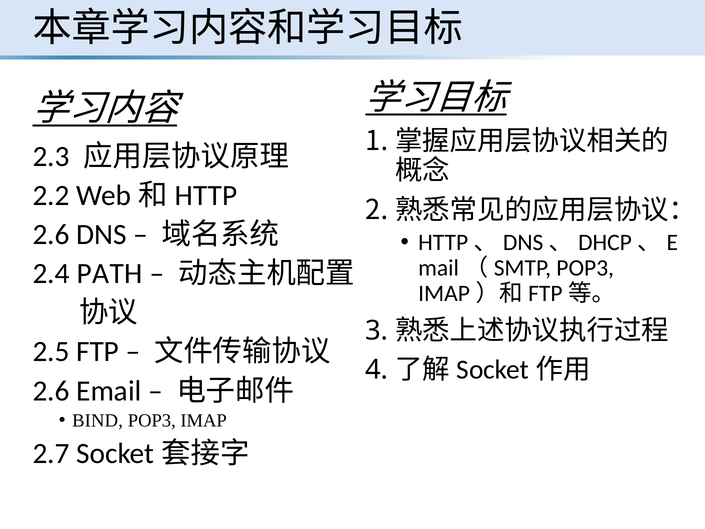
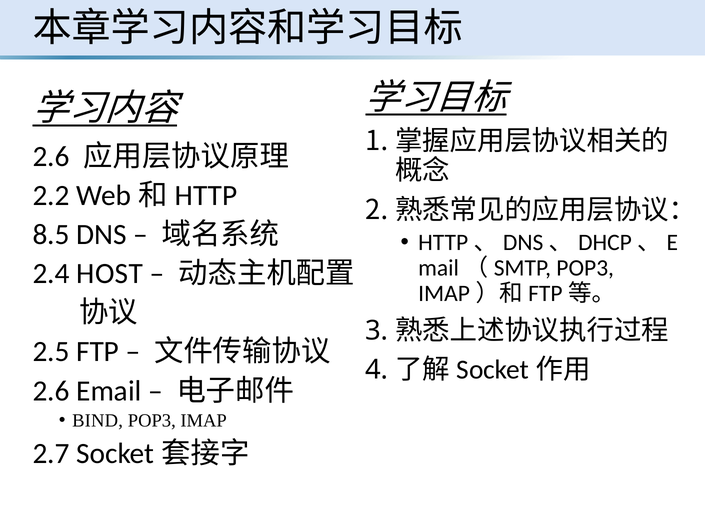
2.3 at (51, 156): 2.3 -> 2.6
2.6 at (51, 234): 2.6 -> 8.5
PATH: PATH -> HOST
